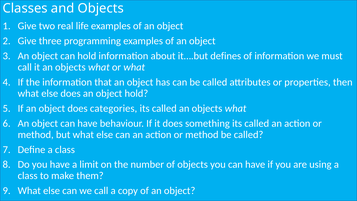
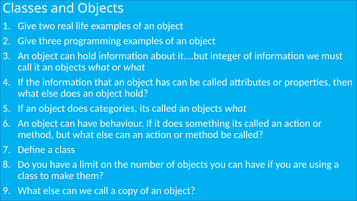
defines: defines -> integer
